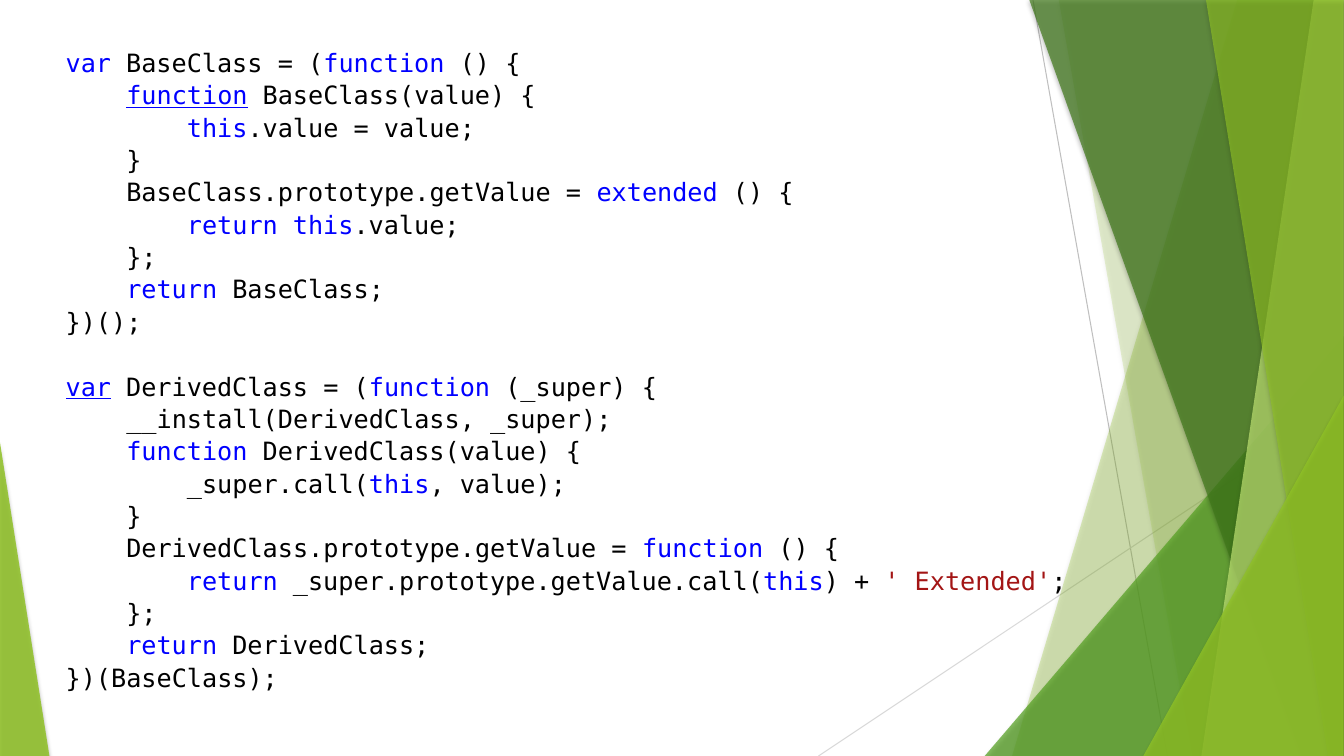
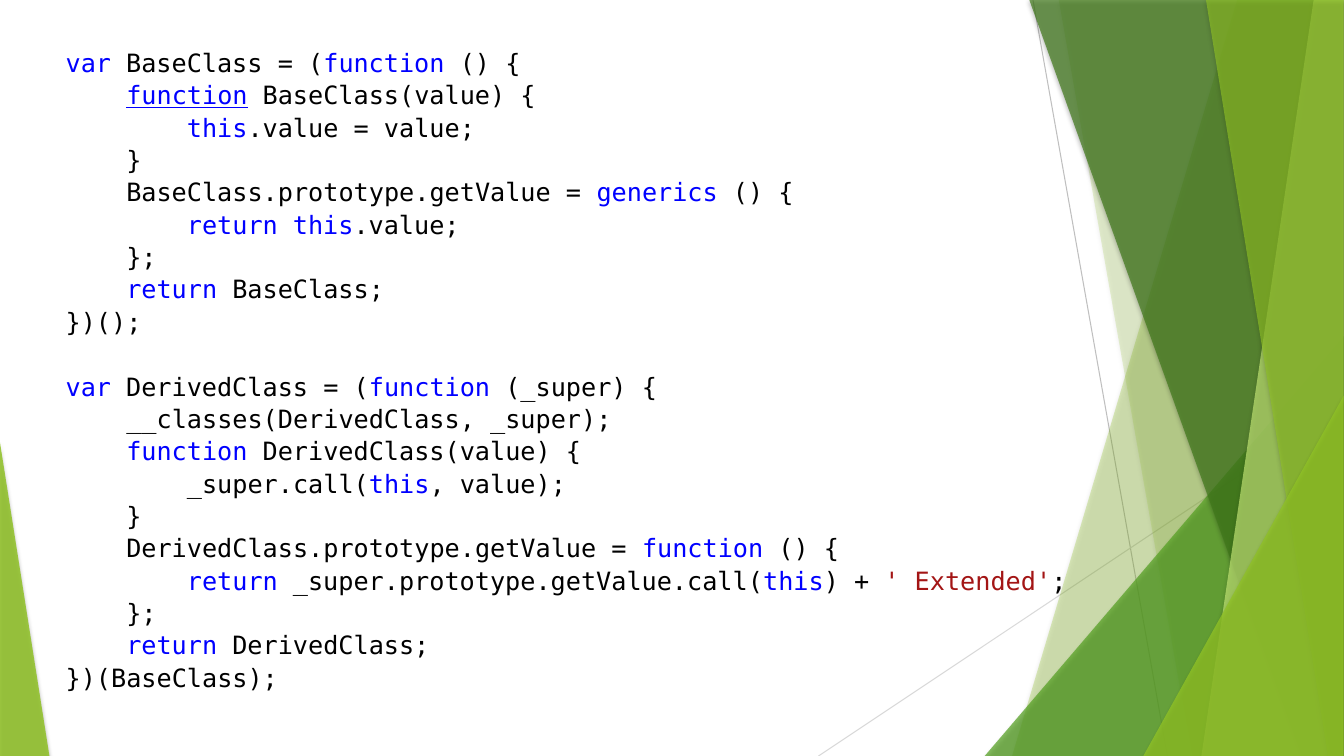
extended at (657, 194): extended -> generics
var at (88, 388) underline: present -> none
__install(DerivedClass: __install(DerivedClass -> __classes(DerivedClass
